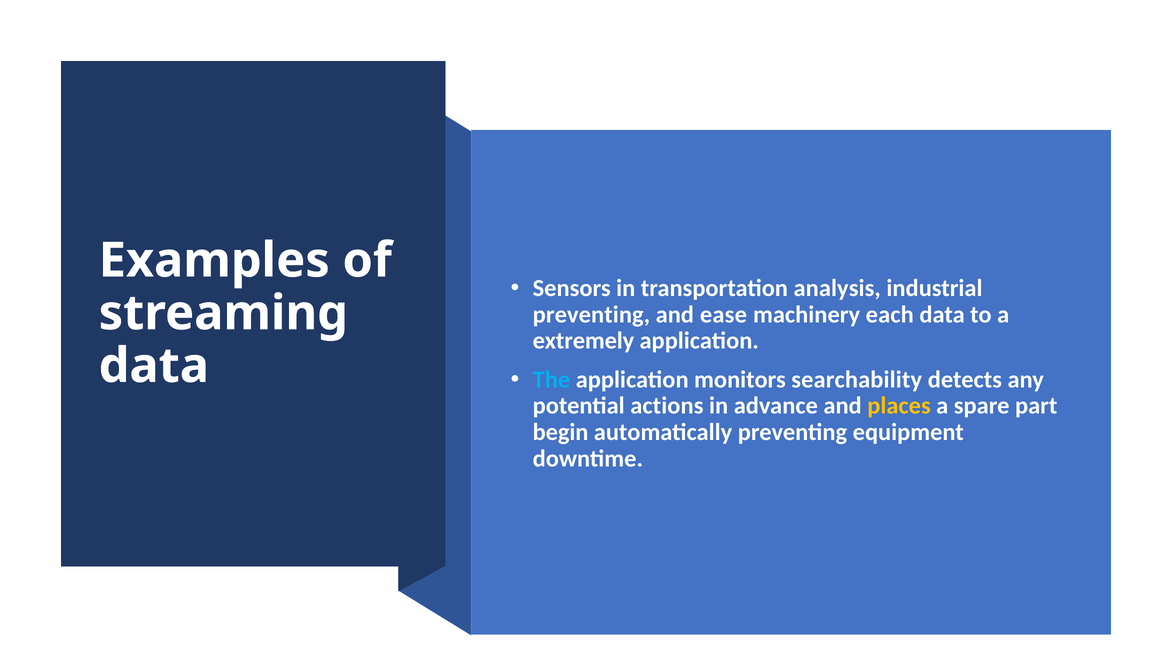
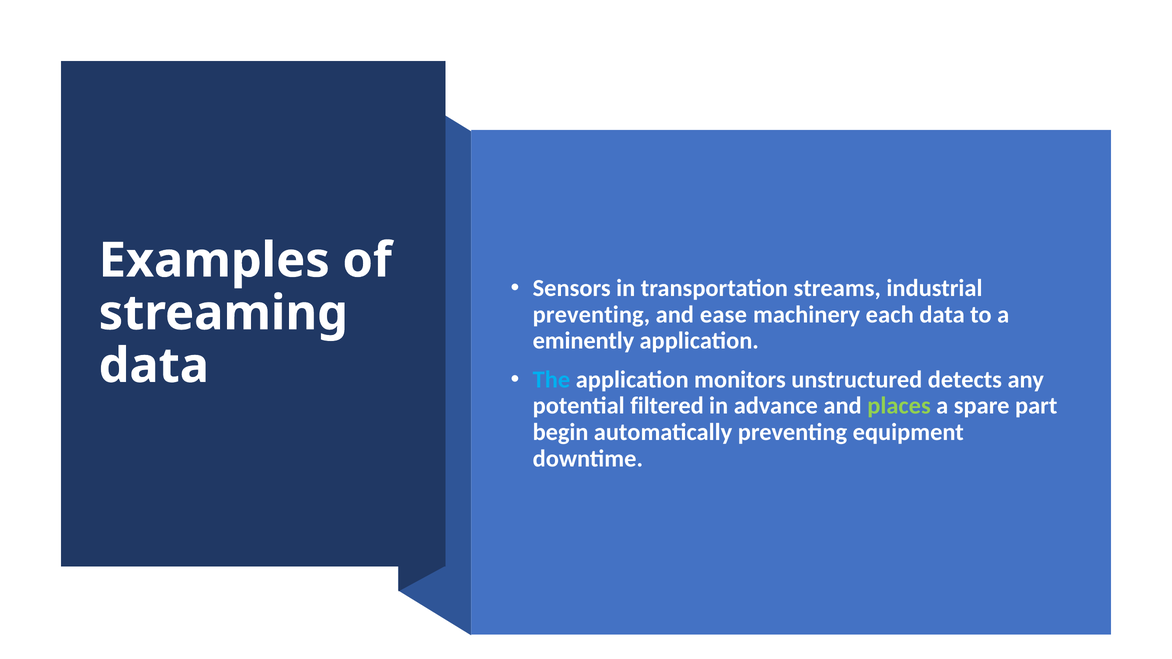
analysis: analysis -> streams
extremely: extremely -> eminently
searchability: searchability -> unstructured
actions: actions -> filtered
places colour: yellow -> light green
